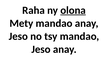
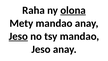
Jeso at (18, 36) underline: none -> present
